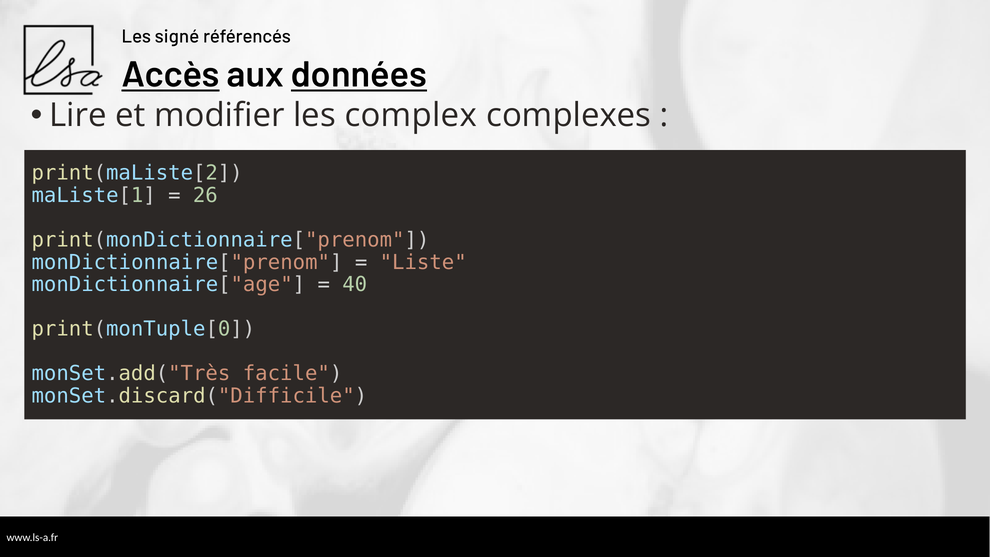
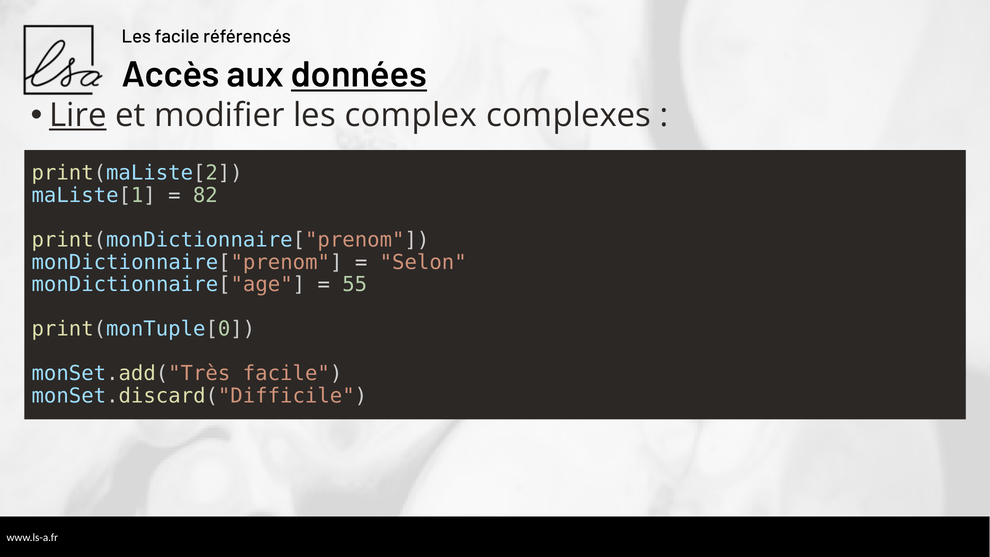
Les signé: signé -> facile
Accès underline: present -> none
Lire underline: none -> present
26: 26 -> 82
Liste: Liste -> Selon
40: 40 -> 55
